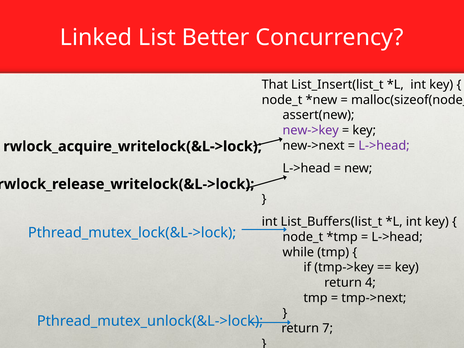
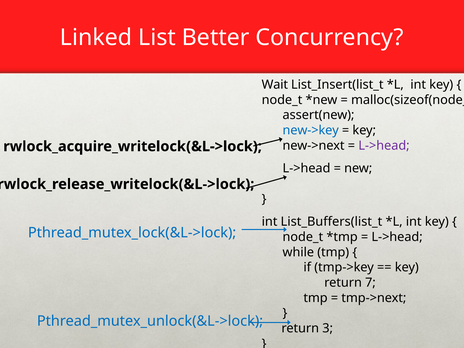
That: That -> Wait
new->key colour: purple -> blue
4: 4 -> 7
7: 7 -> 3
